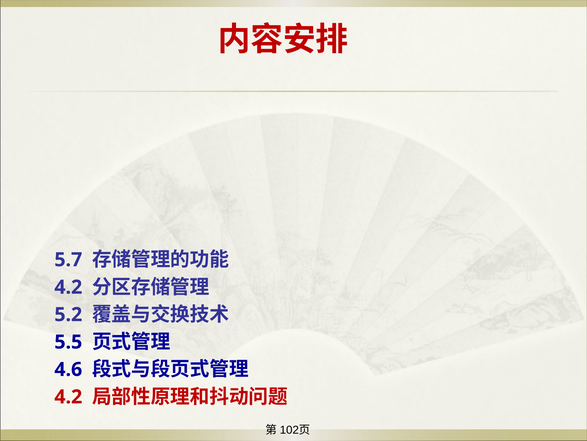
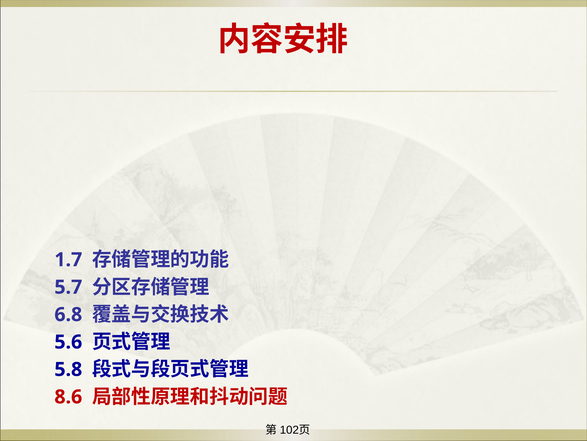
5.7: 5.7 -> 1.7
4.2 at (68, 287): 4.2 -> 5.7
5.2: 5.2 -> 6.8
5.5: 5.5 -> 5.6
4.6: 4.6 -> 5.8
4.2 at (68, 396): 4.2 -> 8.6
